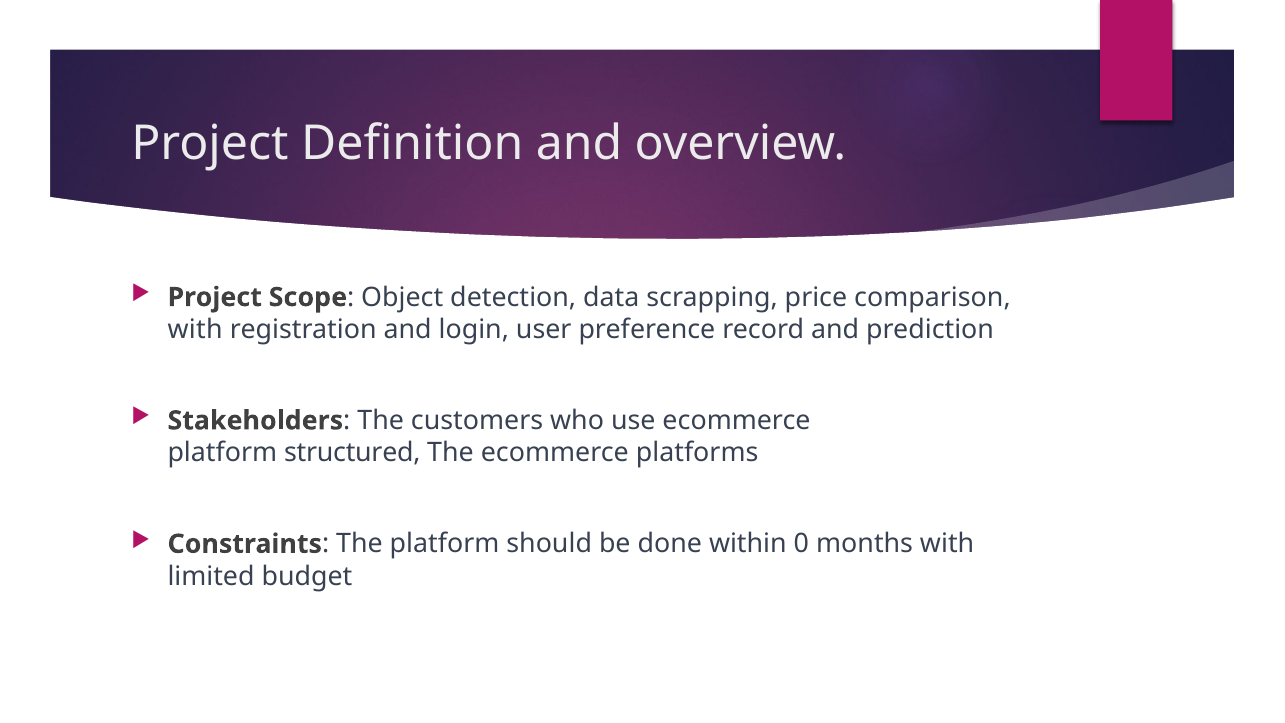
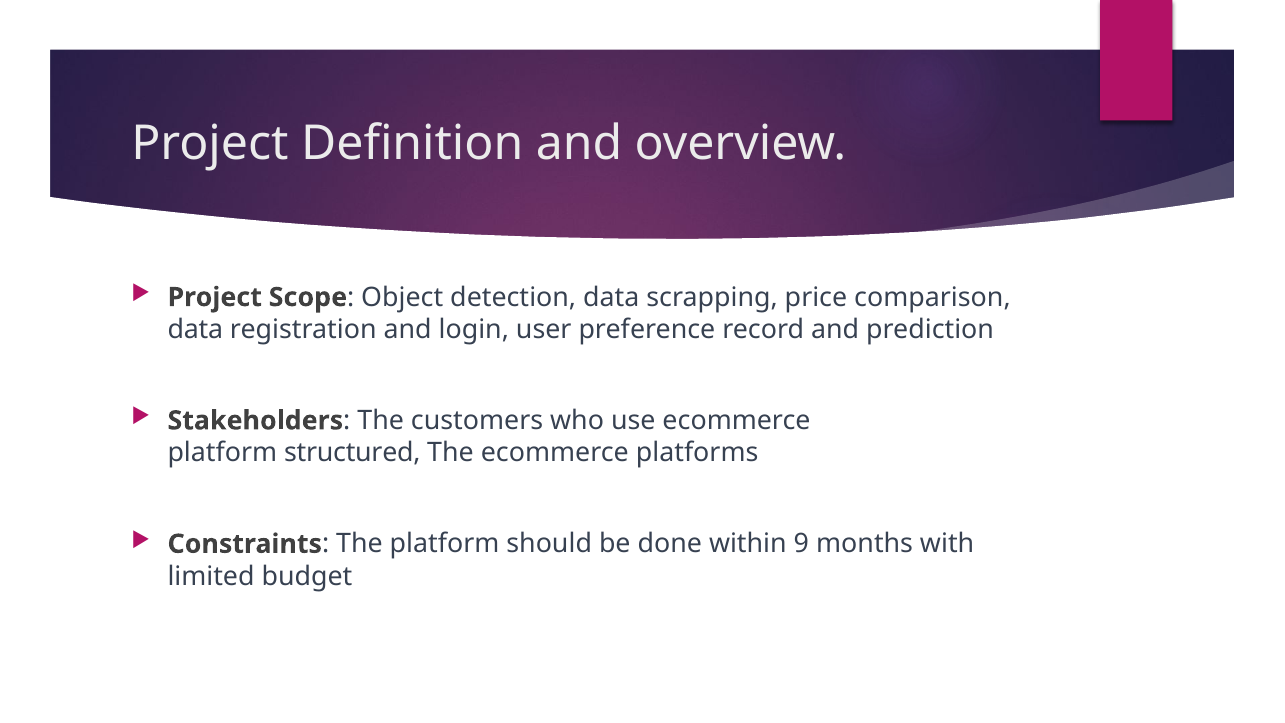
with at (195, 329): with -> data
0: 0 -> 9
